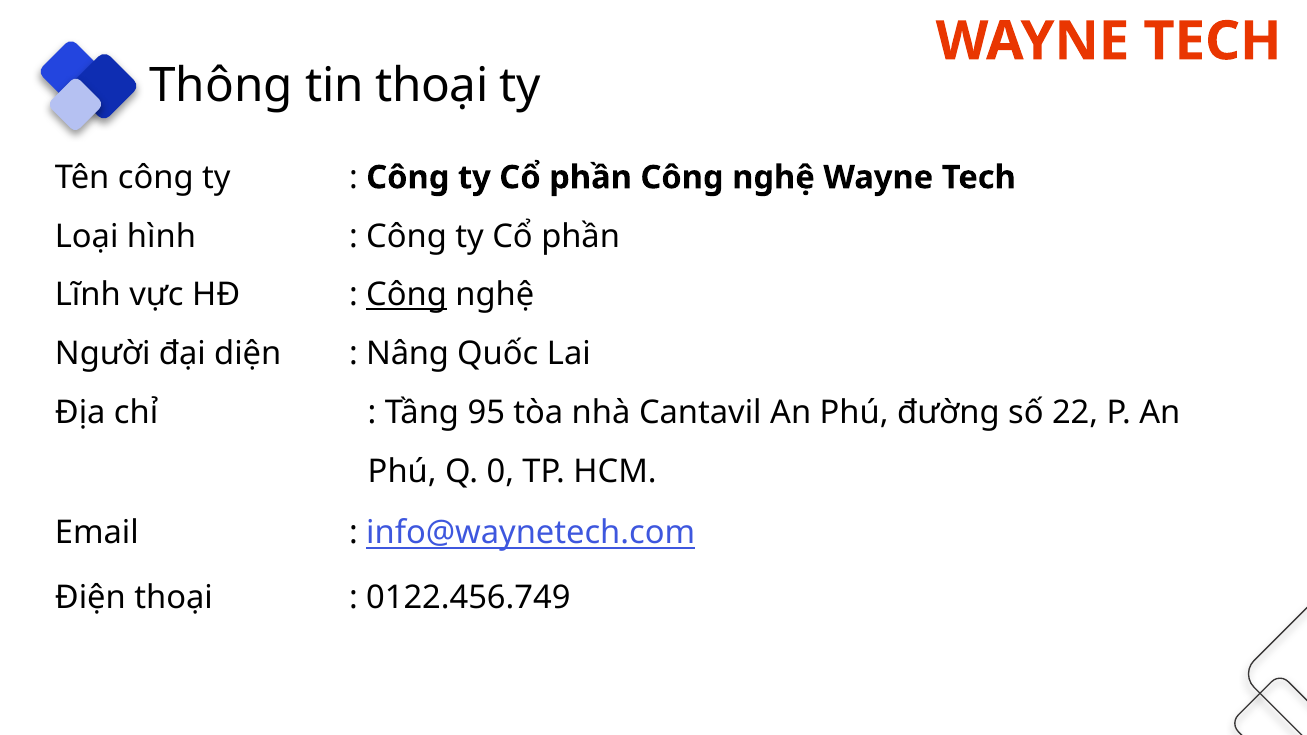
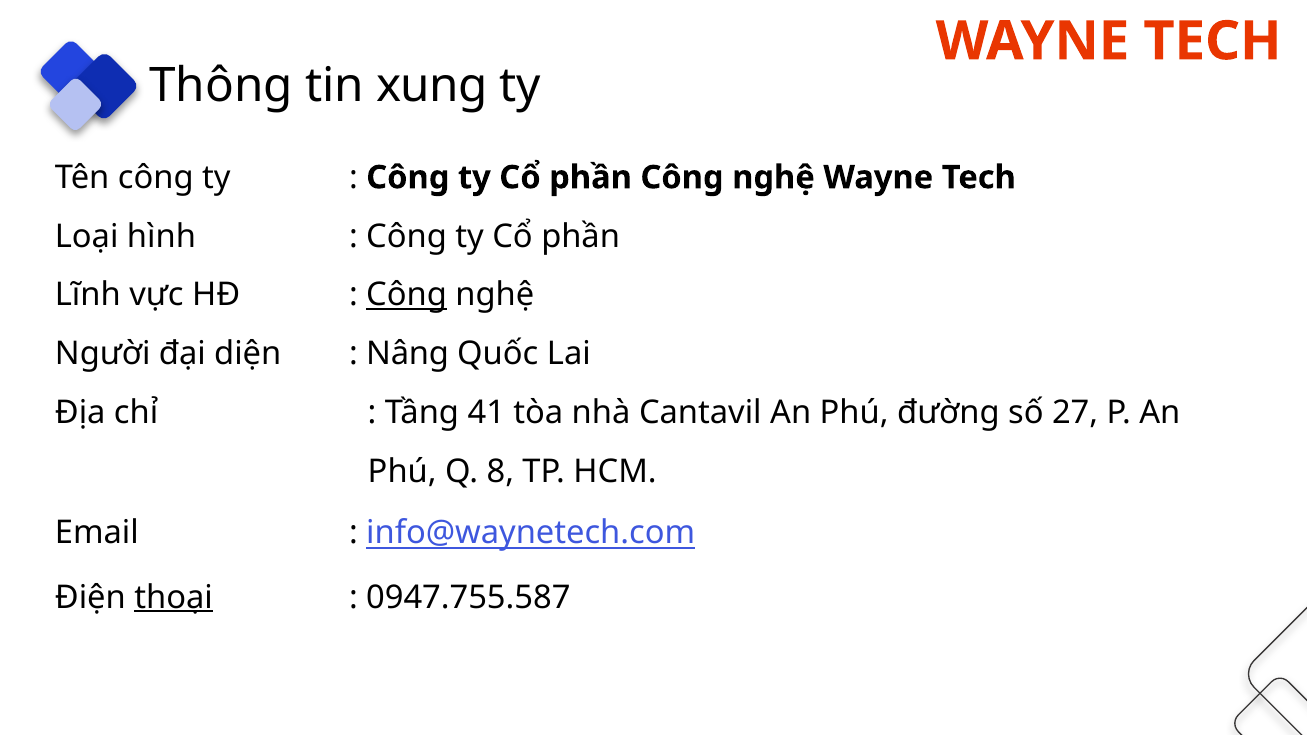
tin thoại: thoại -> xung
95: 95 -> 41
22: 22 -> 27
0: 0 -> 8
thoại at (174, 597) underline: none -> present
0122.456.749: 0122.456.749 -> 0947.755.587
